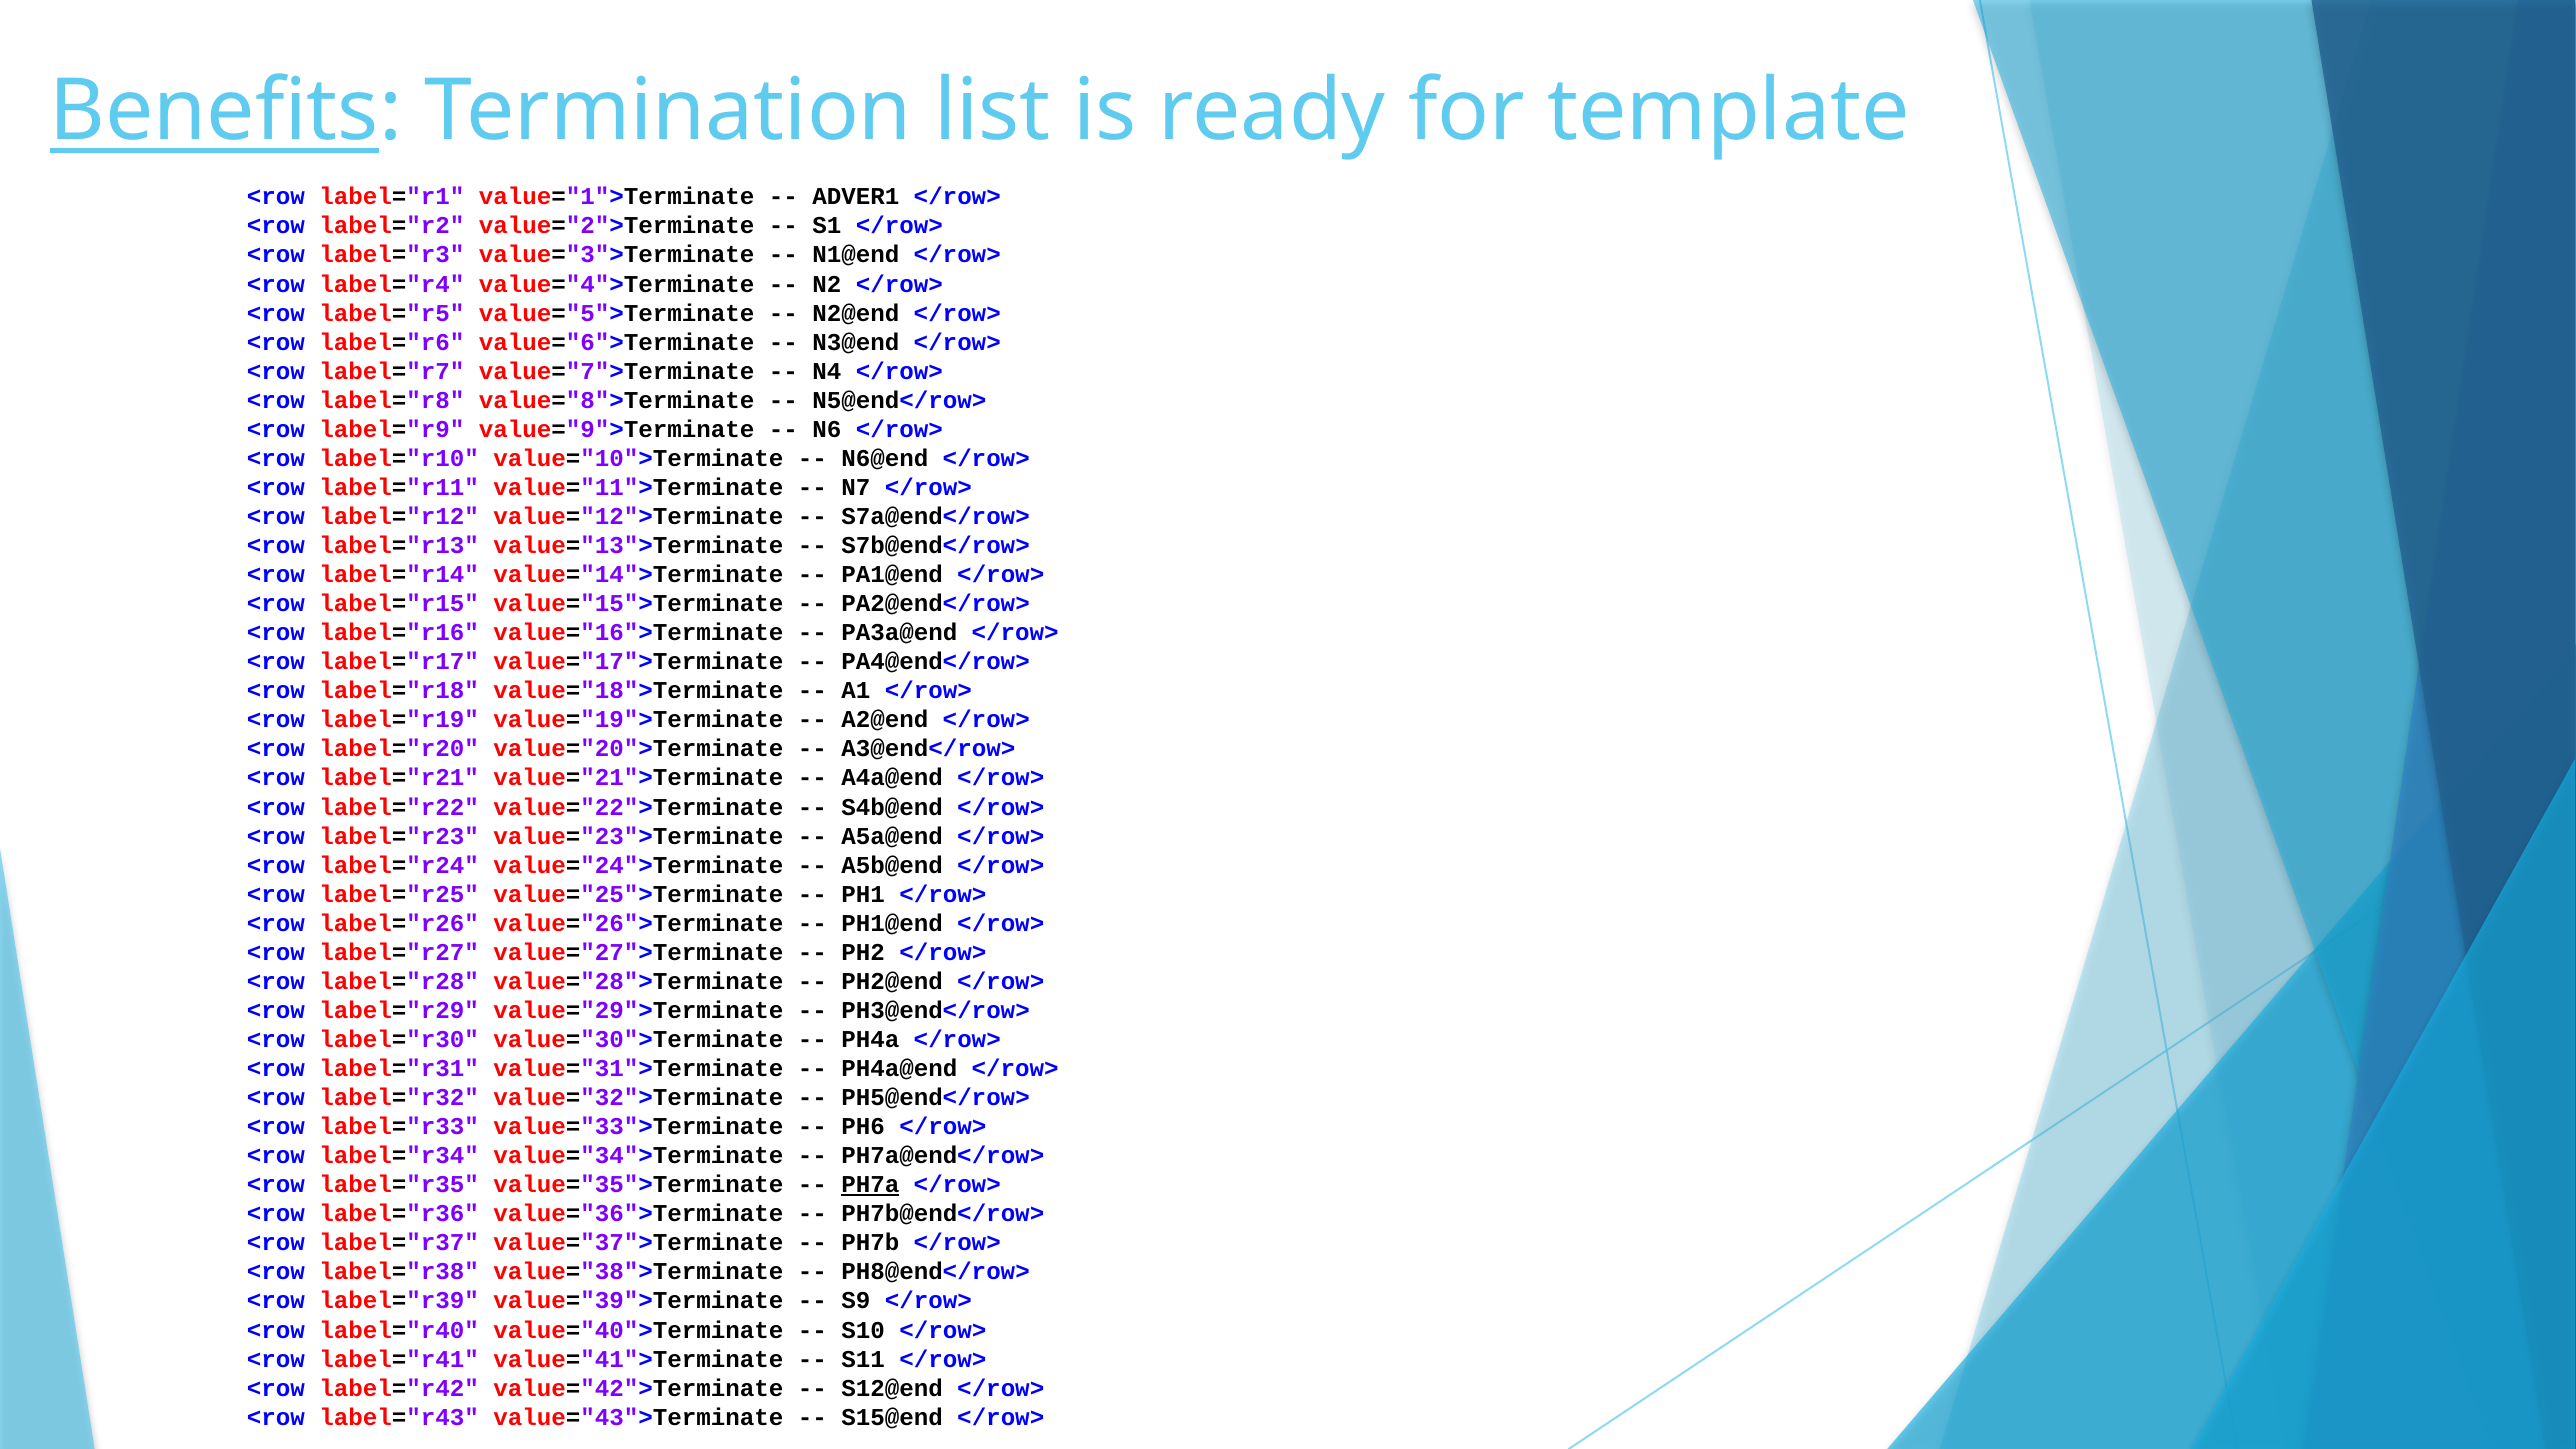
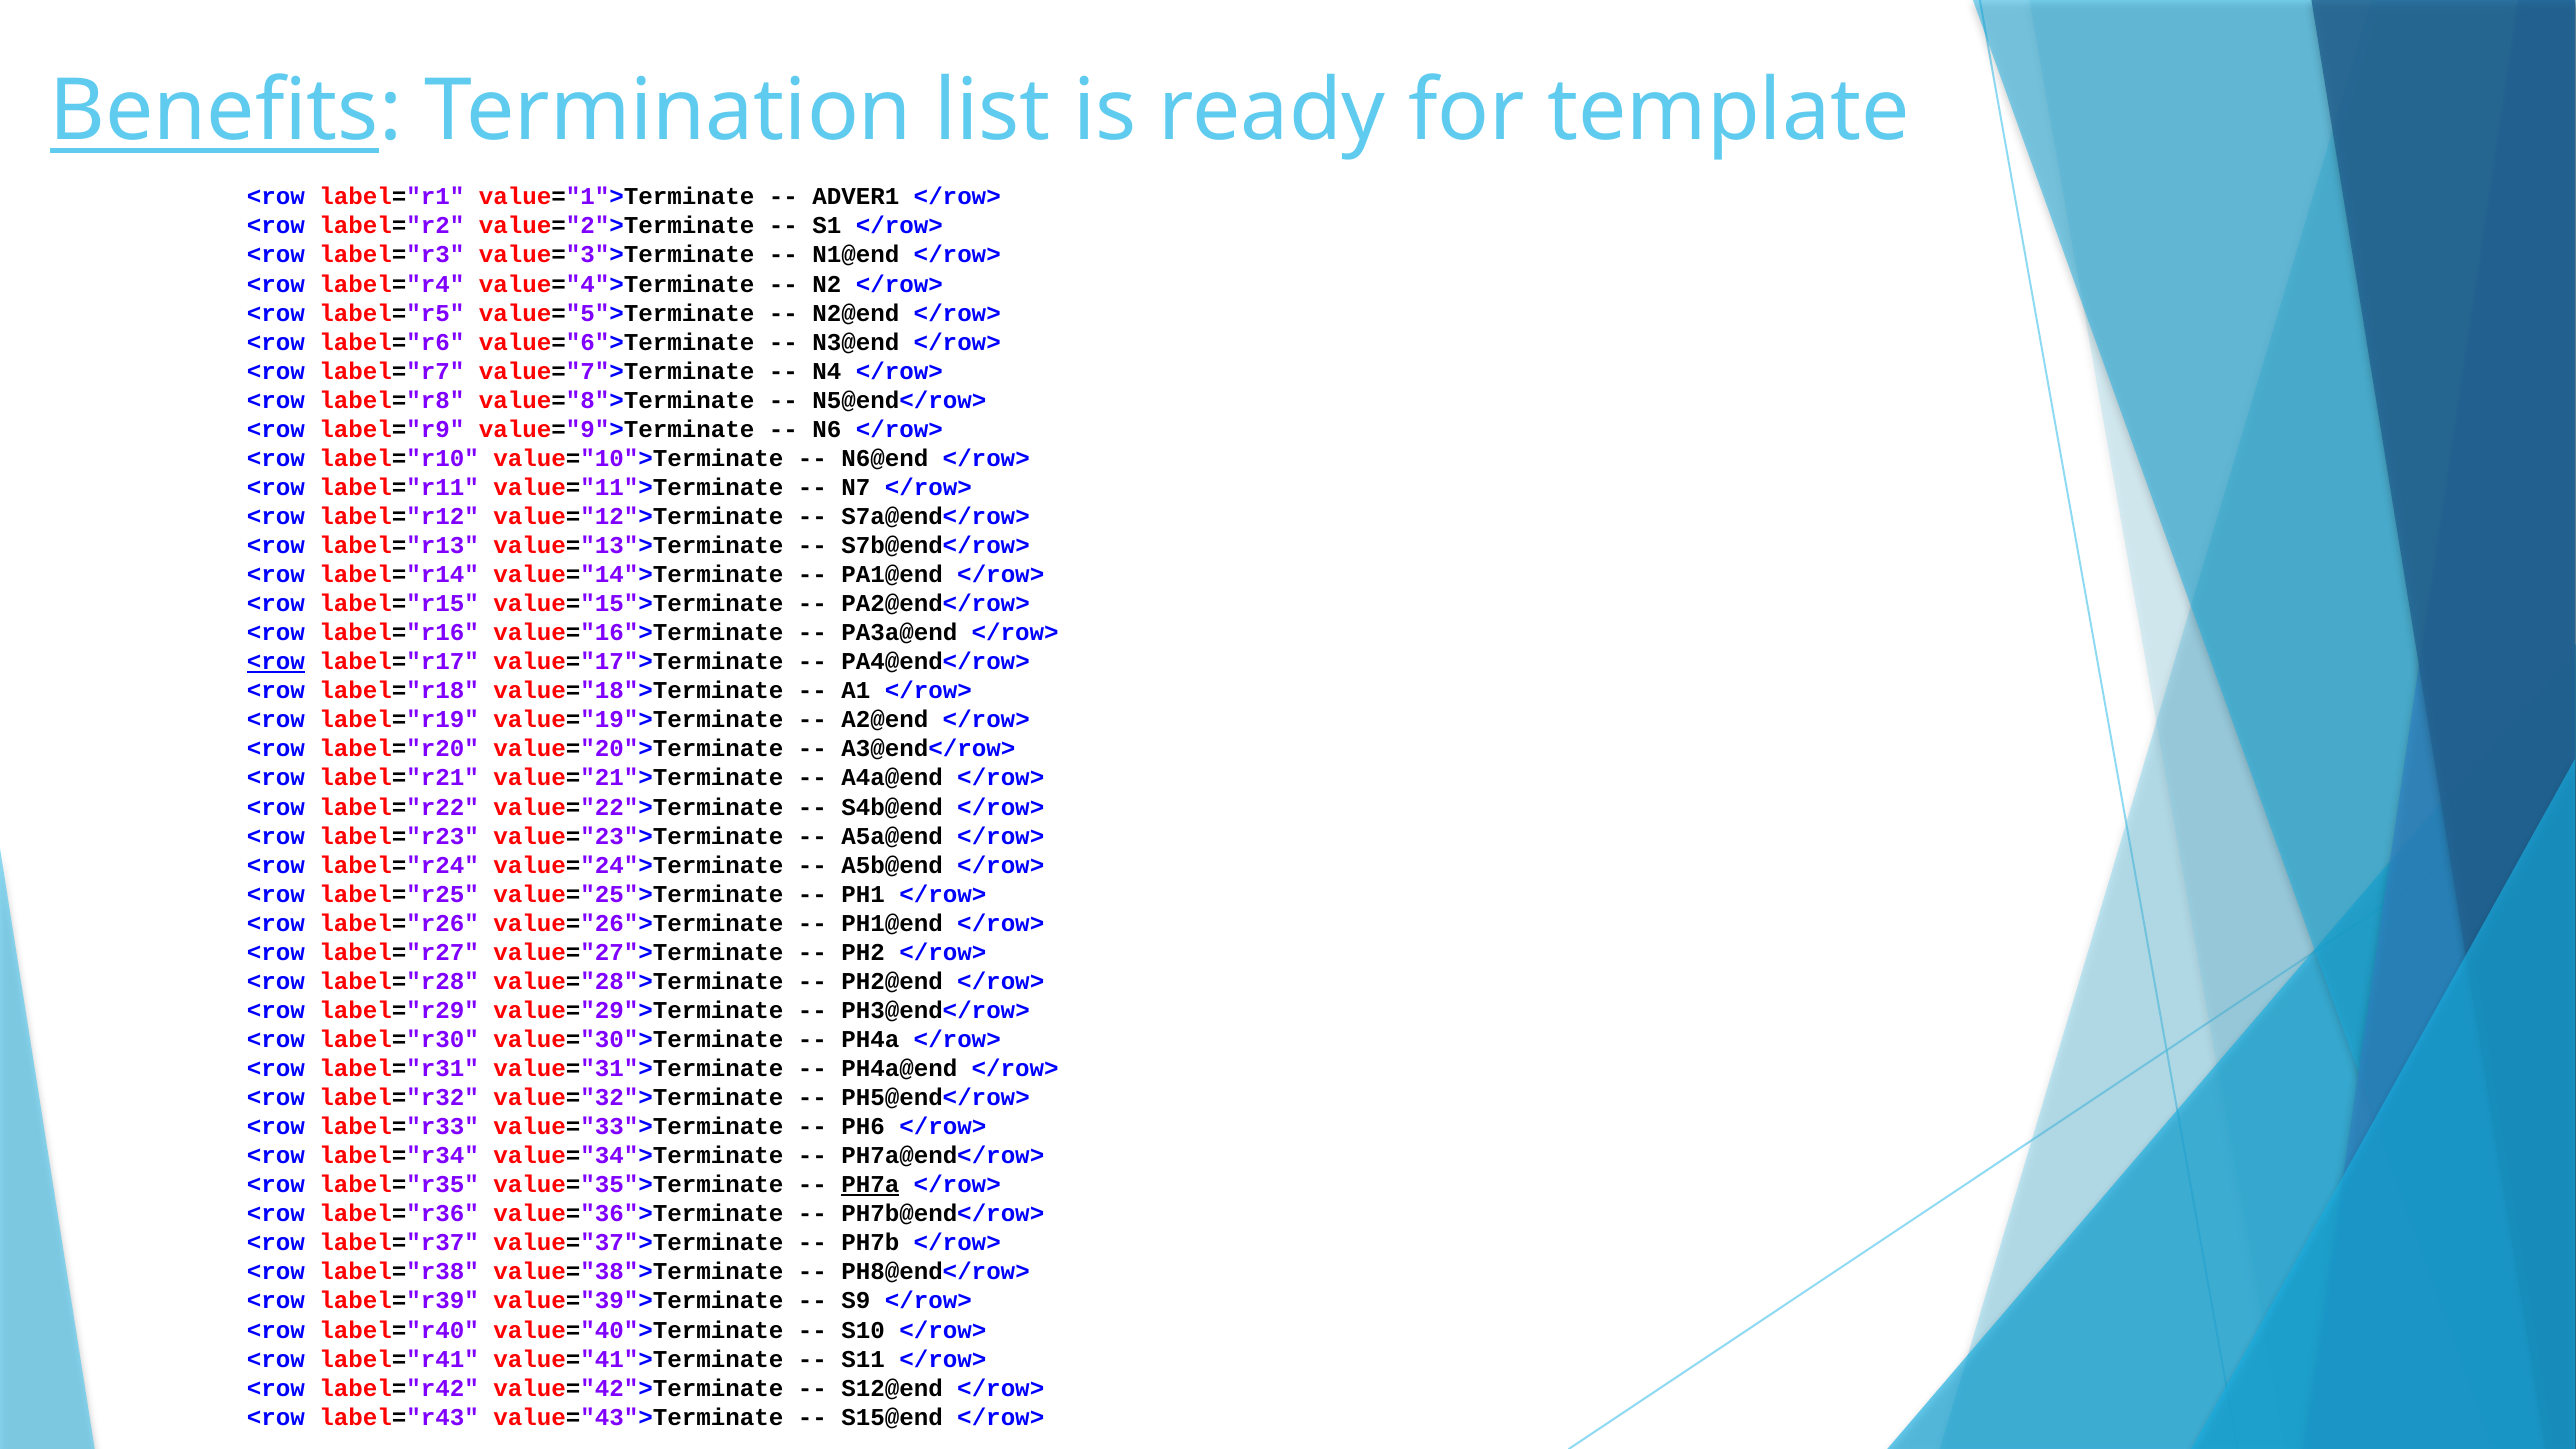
<row at (276, 662) underline: none -> present
